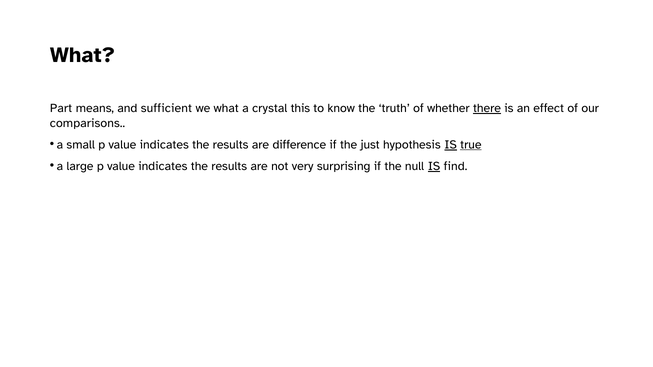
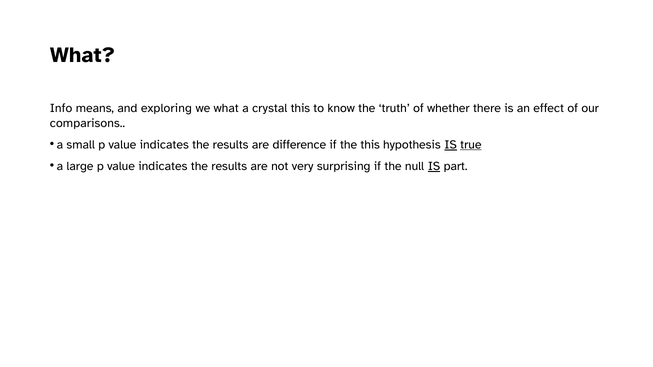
Part: Part -> Info
sufficient: sufficient -> exploring
there underline: present -> none
the just: just -> this
find: find -> part
